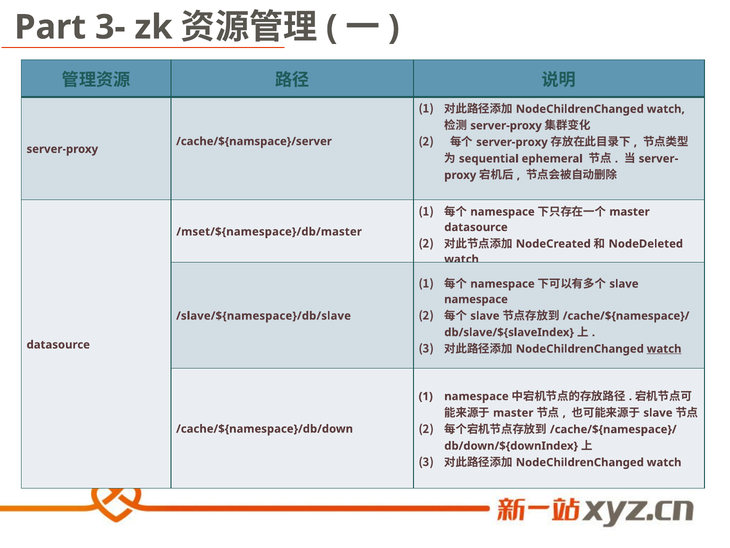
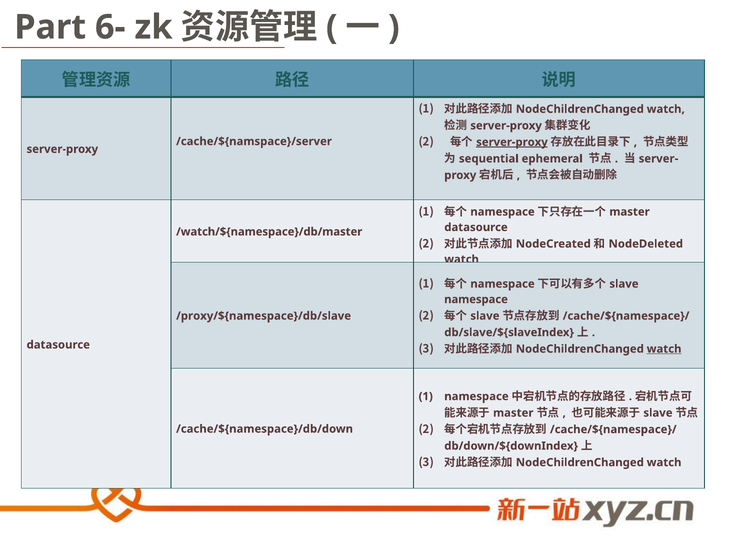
3-: 3- -> 6-
server-proxy at (512, 142) underline: none -> present
/mset/${namespace}/db/master: /mset/${namespace}/db/master -> /watch/${namespace}/db/master
/slave/${namespace}/db/slave: /slave/${namespace}/db/slave -> /proxy/${namespace}/db/slave
